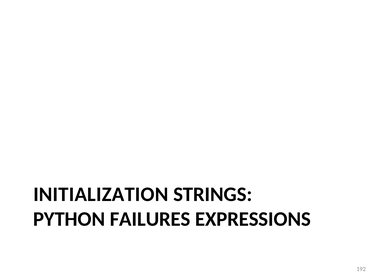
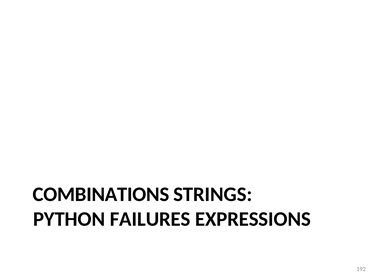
INITIALIZATION: INITIALIZATION -> COMBINATIONS
